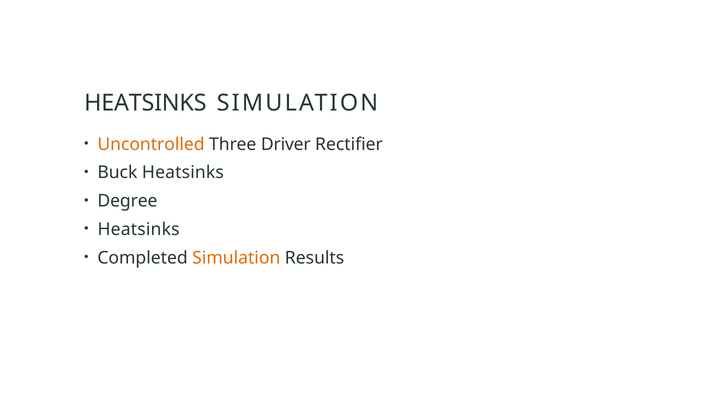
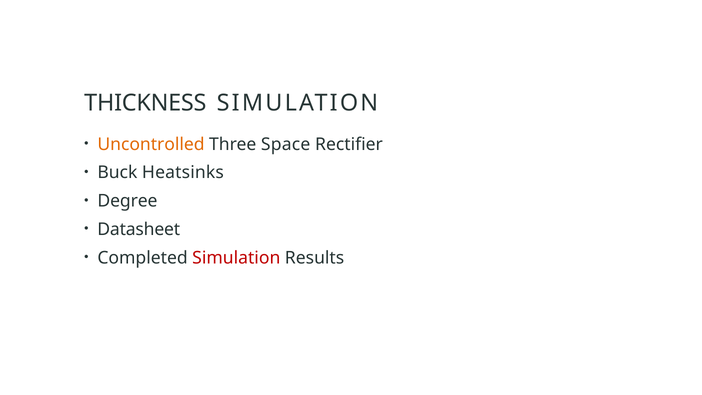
HEATSINKS at (145, 103): HEATSINKS -> THICKNESS
Driver: Driver -> Space
Heatsinks at (139, 229): Heatsinks -> Datasheet
Simulation at (236, 258) colour: orange -> red
